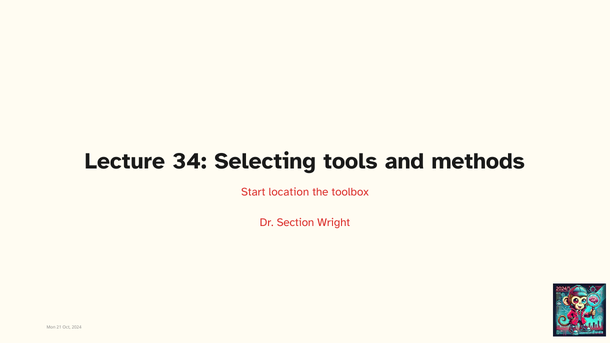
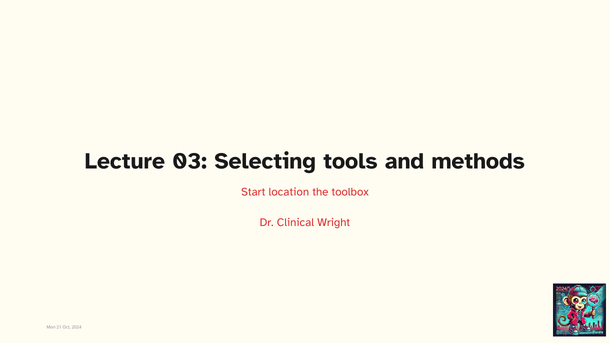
34: 34 -> 03
Section: Section -> Clinical
